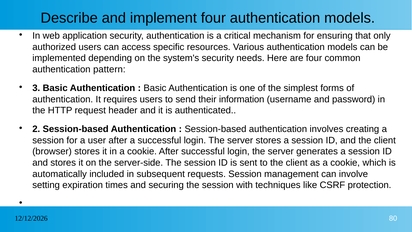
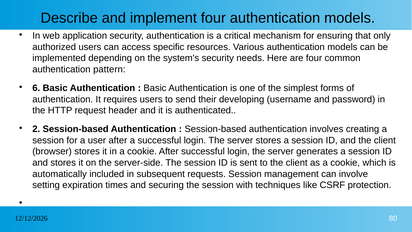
3: 3 -> 6
information: information -> developing
